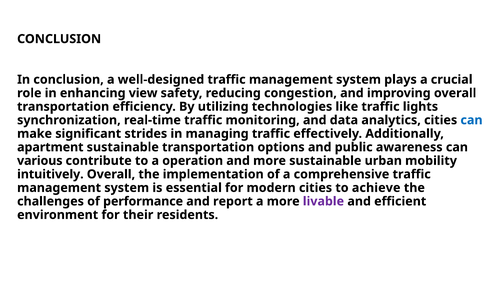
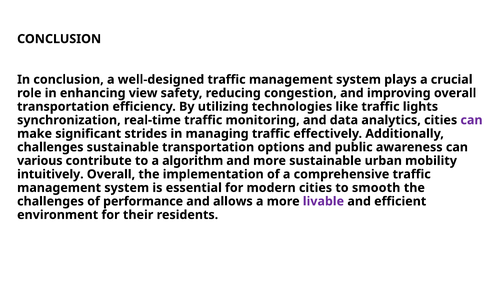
can at (472, 120) colour: blue -> purple
apartment at (50, 147): apartment -> challenges
operation: operation -> algorithm
achieve: achieve -> smooth
report: report -> allows
